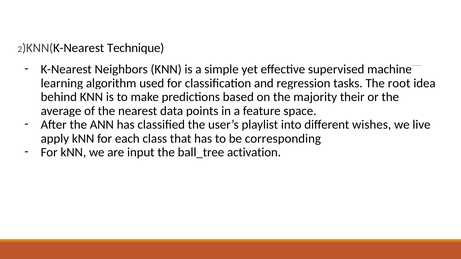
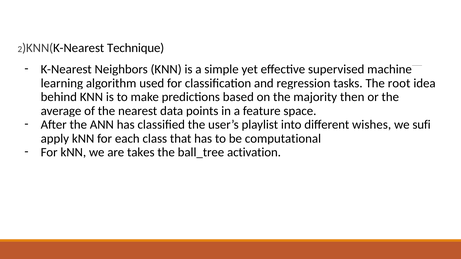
their: their -> then
live: live -> sufi
corresponding: corresponding -> computational
input: input -> takes
